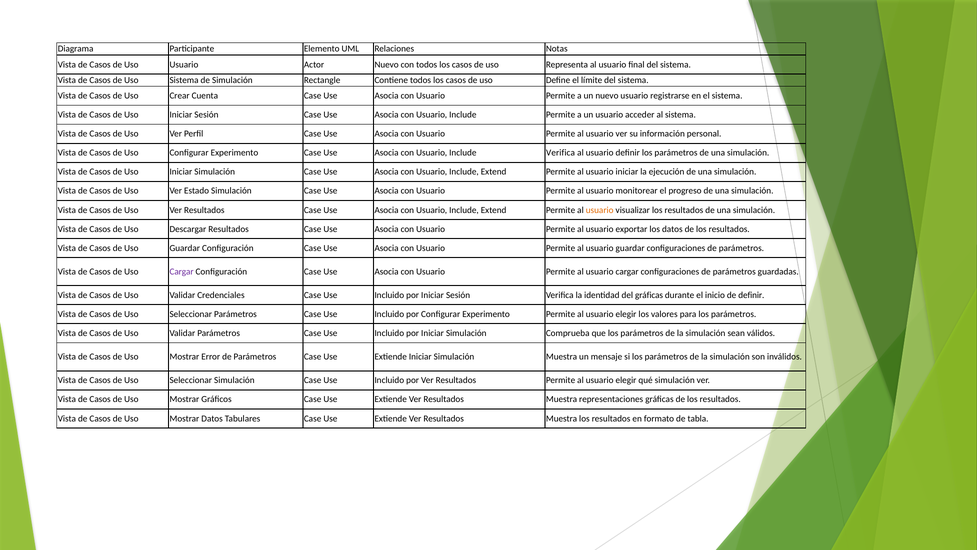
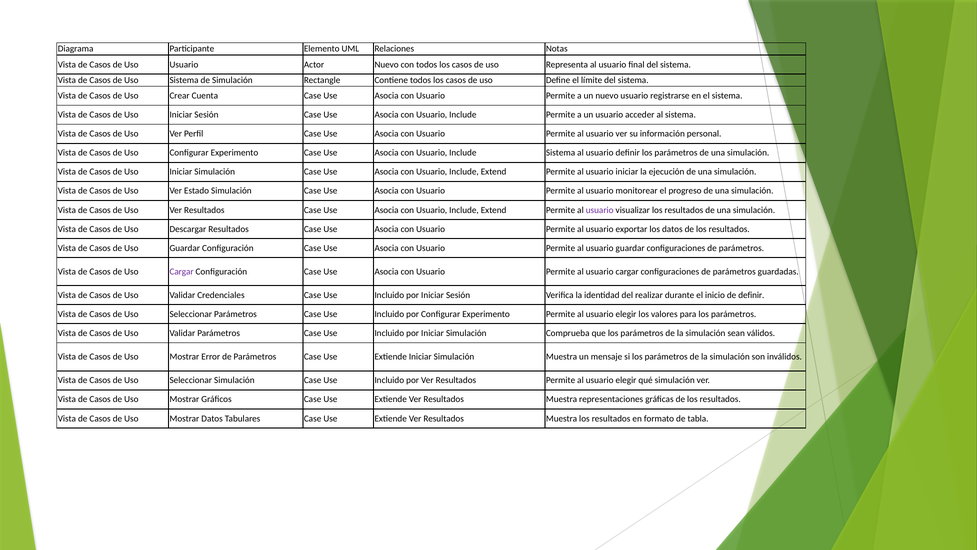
Include Verifica: Verifica -> Sistema
usuario at (600, 210) colour: orange -> purple
del gráficas: gráficas -> realizar
